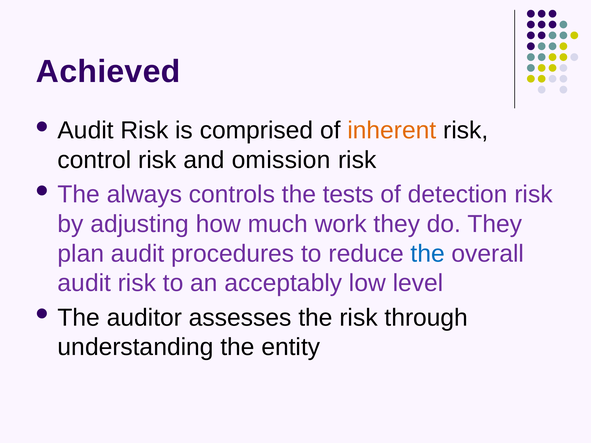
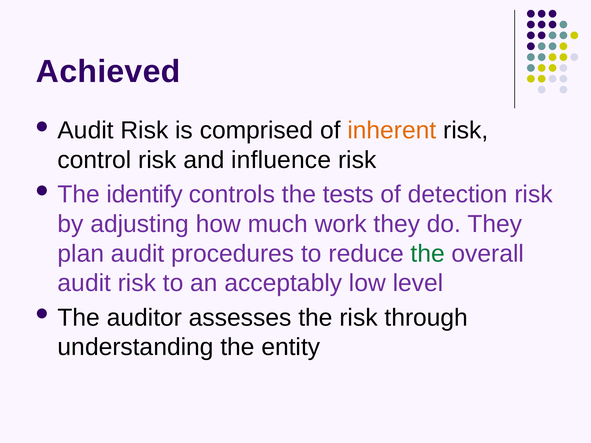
omission: omission -> influence
always: always -> identify
the at (428, 254) colour: blue -> green
